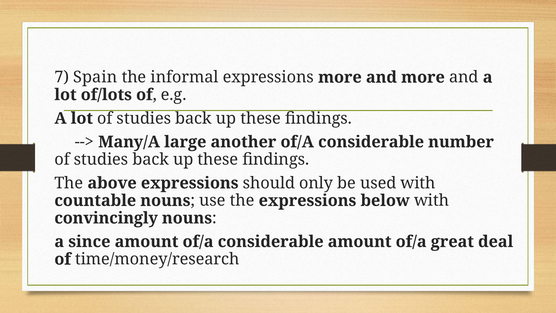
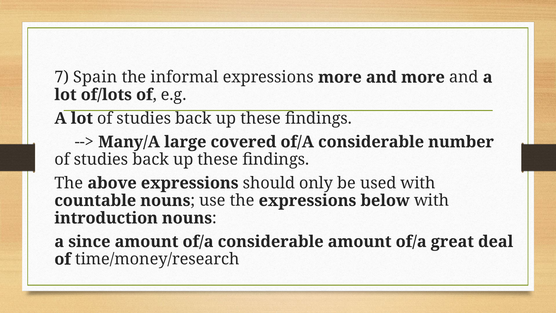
another: another -> covered
convincingly: convincingly -> introduction
